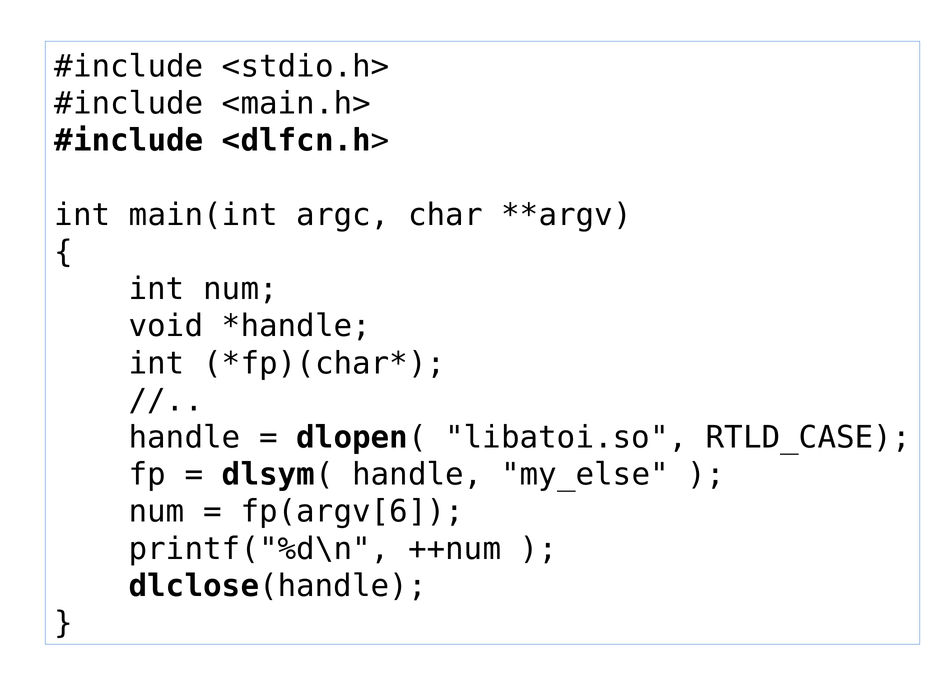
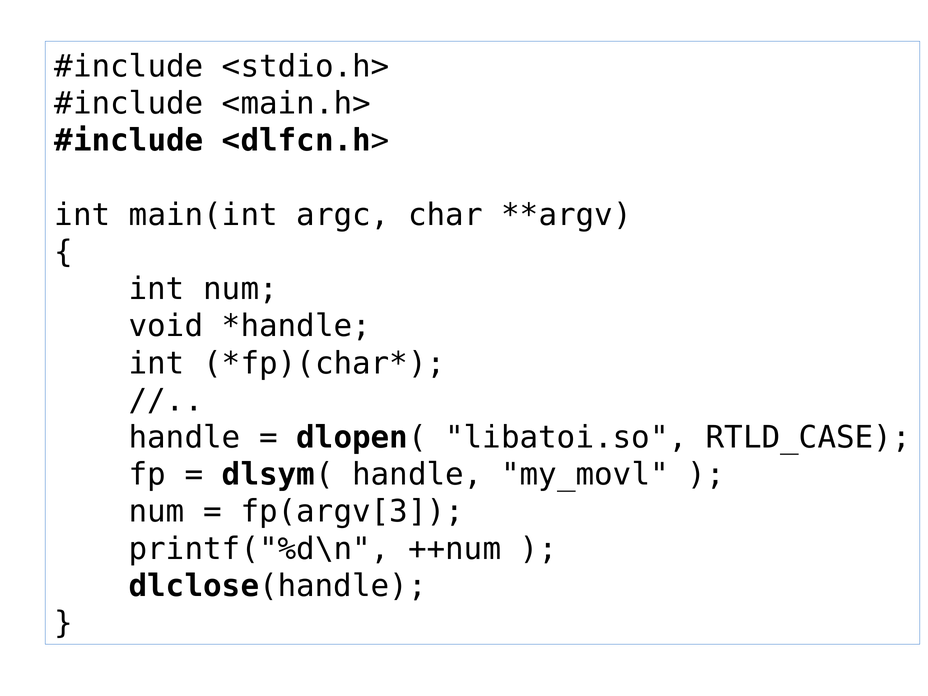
my_else: my_else -> my_movl
fp(argv[6: fp(argv[6 -> fp(argv[3
